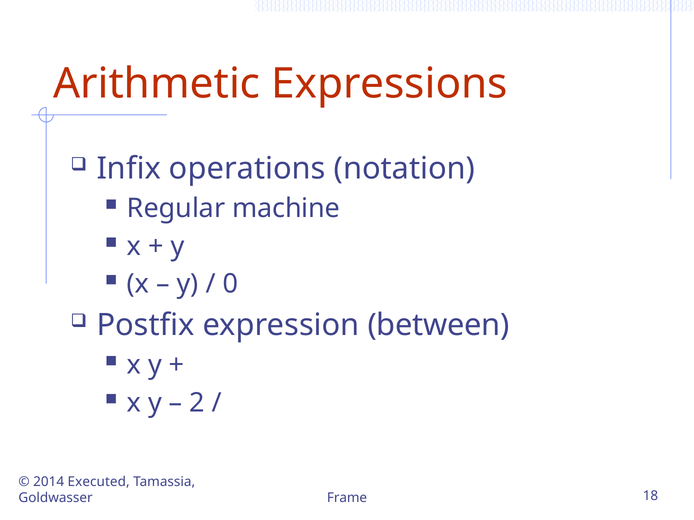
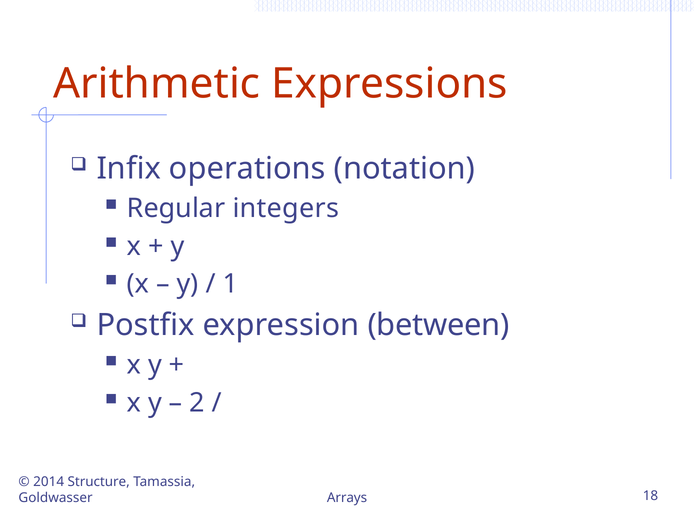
machine: machine -> integers
0: 0 -> 1
Executed: Executed -> Structure
Frame: Frame -> Arrays
